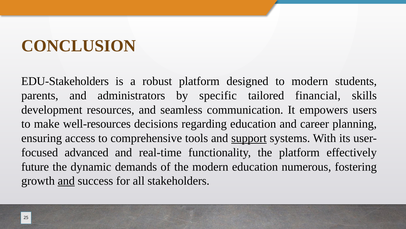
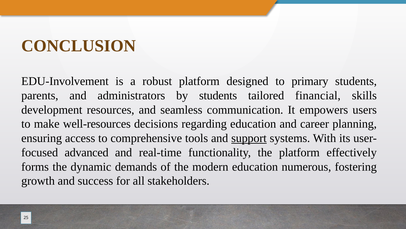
EDU-Stakeholders: EDU-Stakeholders -> EDU-Involvement
to modern: modern -> primary
by specific: specific -> students
future: future -> forms
and at (66, 181) underline: present -> none
